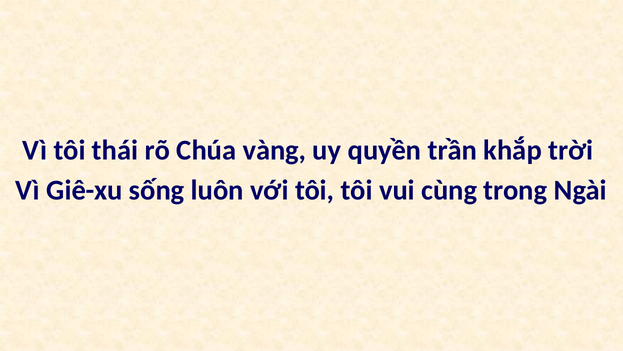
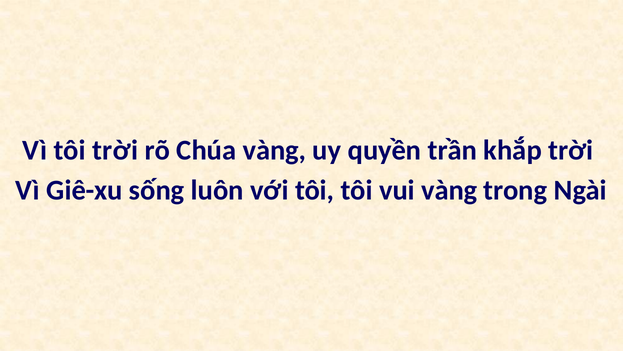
tôi thái: thái -> trời
vui cùng: cùng -> vàng
